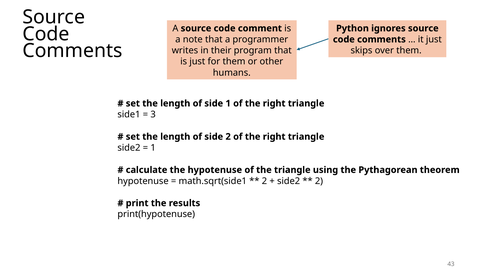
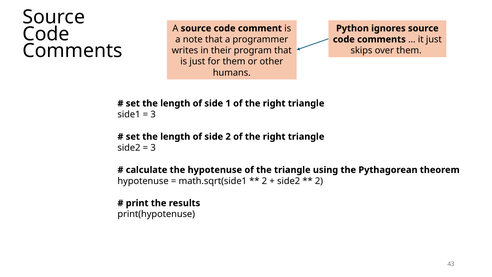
1 at (153, 148): 1 -> 3
